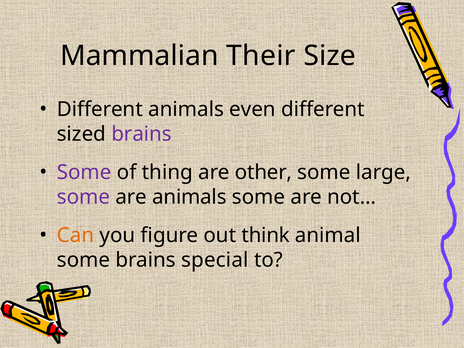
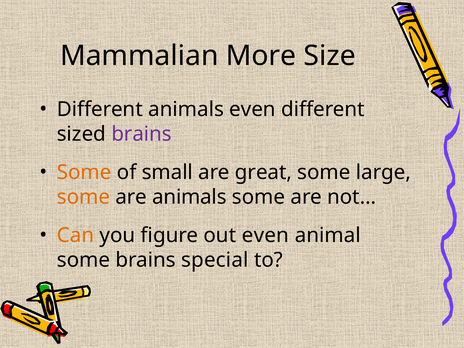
Their: Their -> More
Some at (84, 172) colour: purple -> orange
thing: thing -> small
other: other -> great
some at (83, 197) colour: purple -> orange
out think: think -> even
